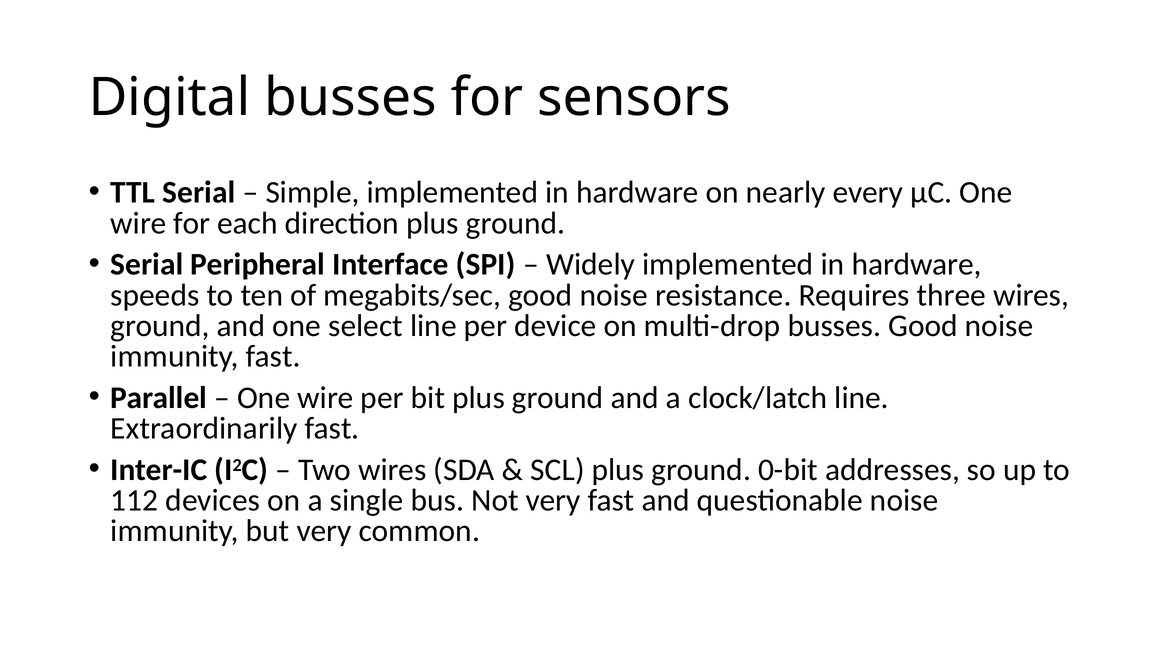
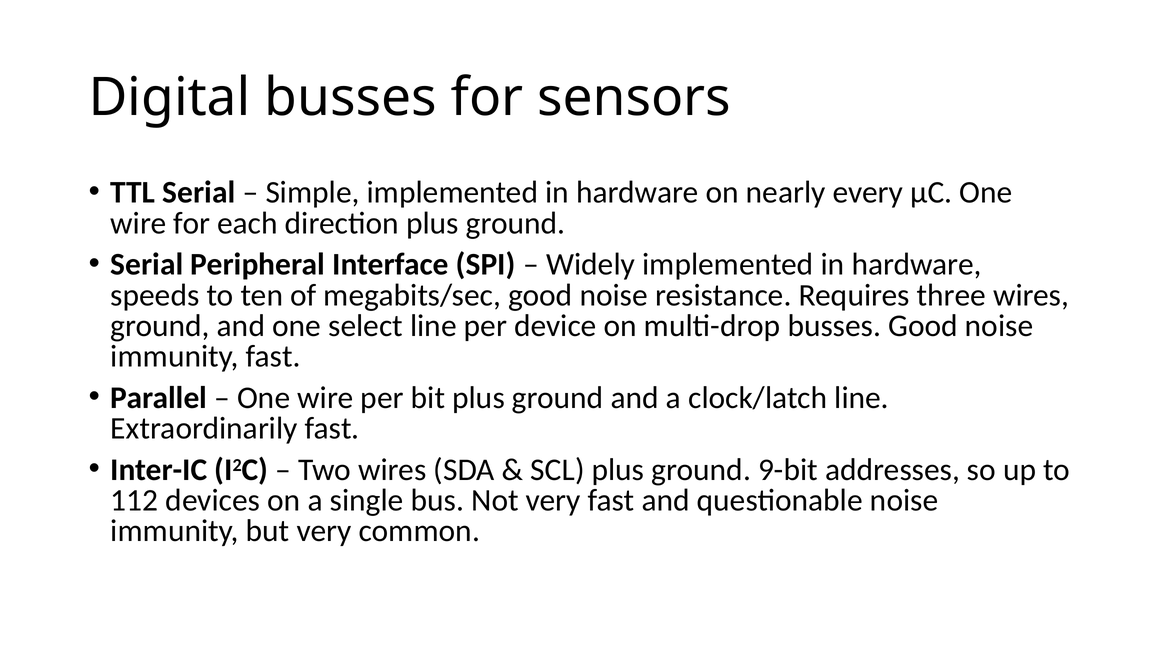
0-bit: 0-bit -> 9-bit
